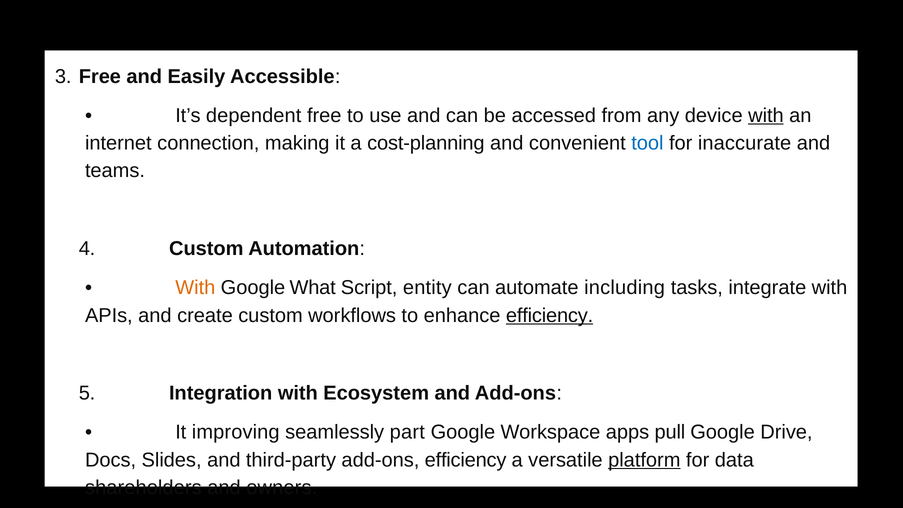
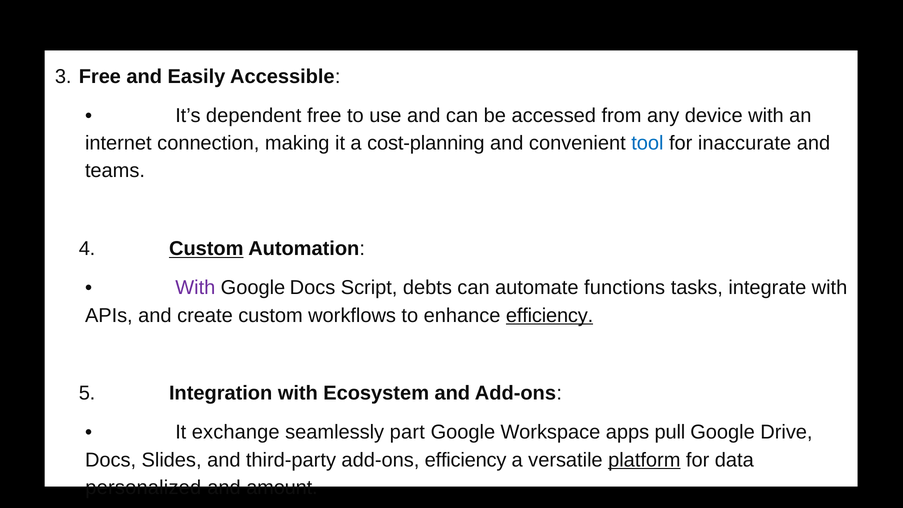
with at (766, 116) underline: present -> none
Custom at (206, 249) underline: none -> present
With at (195, 288) colour: orange -> purple
Google What: What -> Docs
entity: entity -> debts
including: including -> functions
improving: improving -> exchange
shareholders: shareholders -> personalized
owners: owners -> amount
